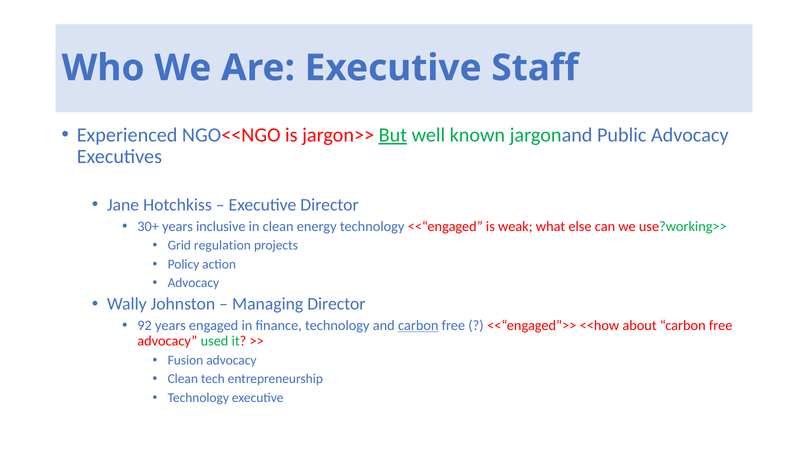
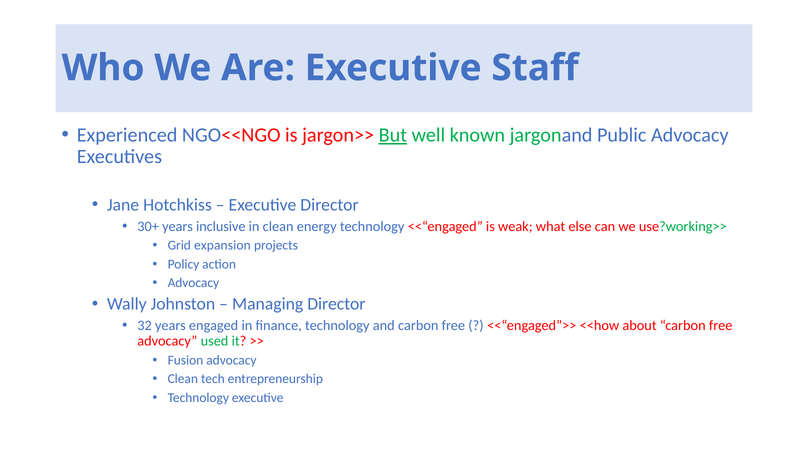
regulation: regulation -> expansion
92: 92 -> 32
carbon at (418, 325) underline: present -> none
